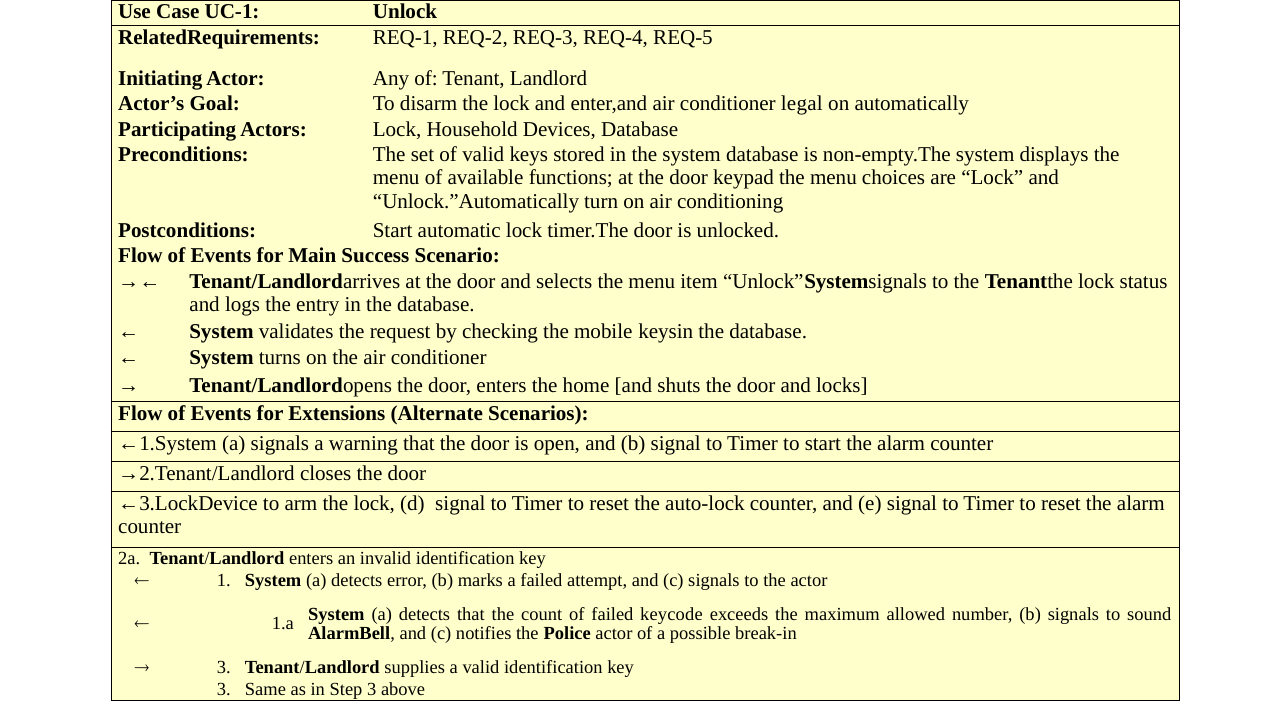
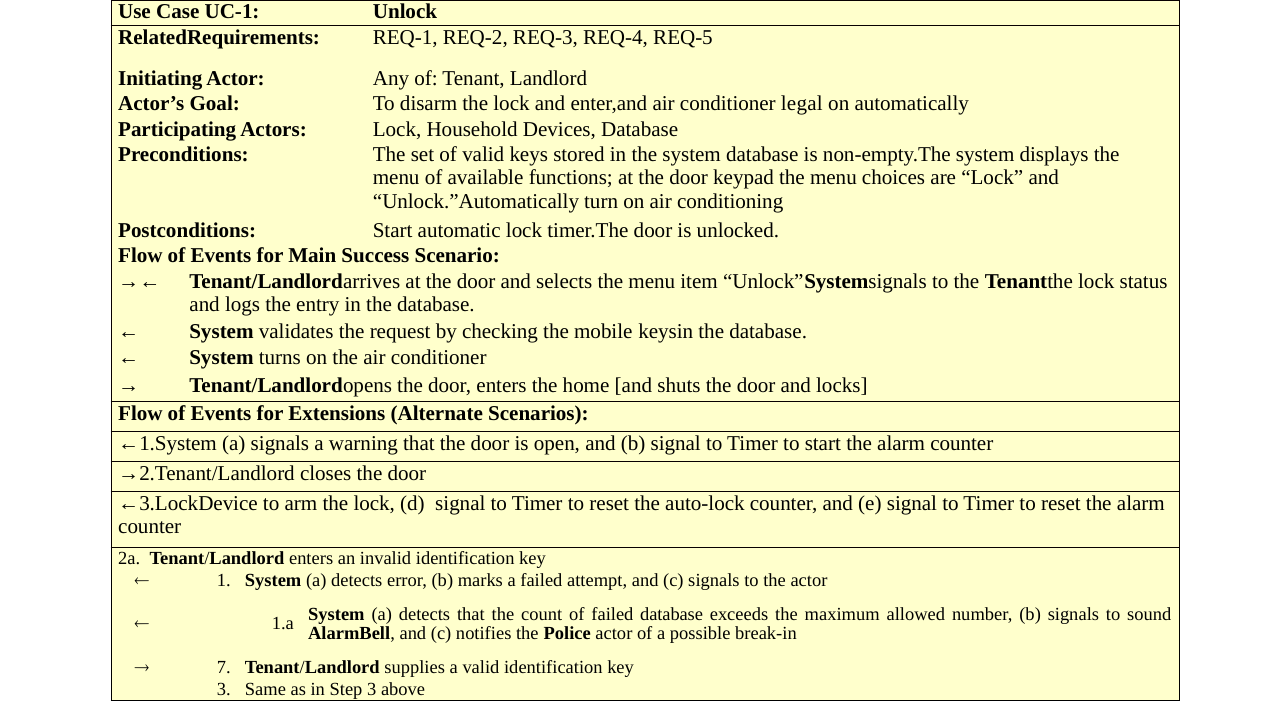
failed keycode: keycode -> database
3 at (224, 667): 3 -> 7
